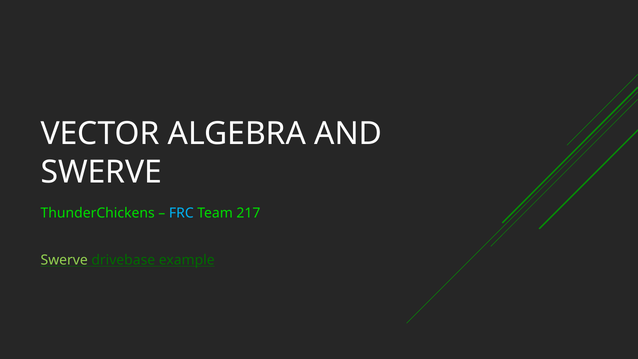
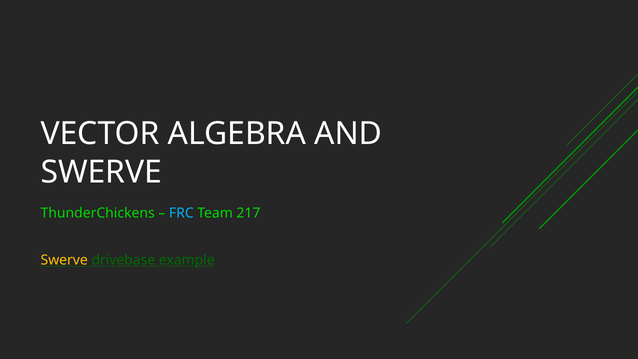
Swerve at (64, 260) colour: light green -> yellow
